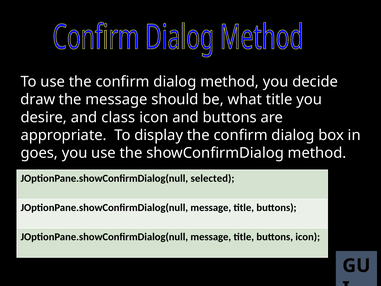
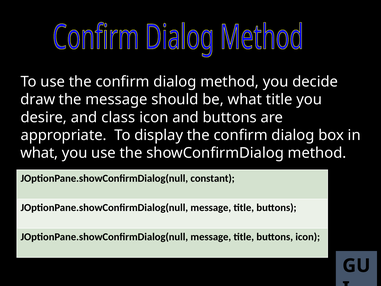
goes at (39, 153): goes -> what
selected: selected -> constant
